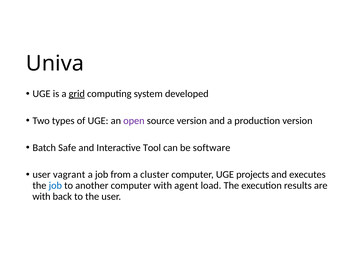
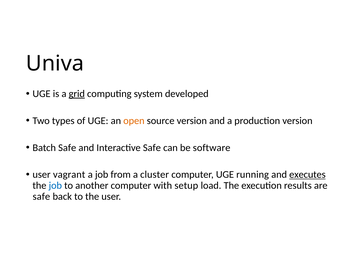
open colour: purple -> orange
Interactive Tool: Tool -> Safe
projects: projects -> running
executes underline: none -> present
agent: agent -> setup
with at (41, 197): with -> safe
